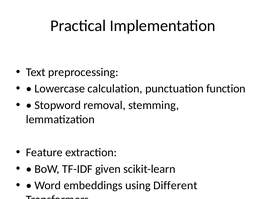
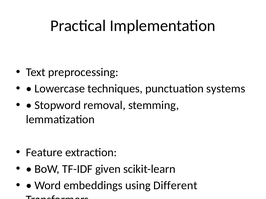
Lowercase calculation: calculation -> techniques
punctuation function: function -> systems
